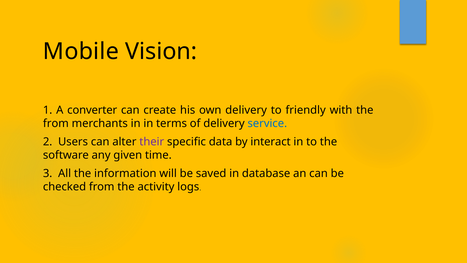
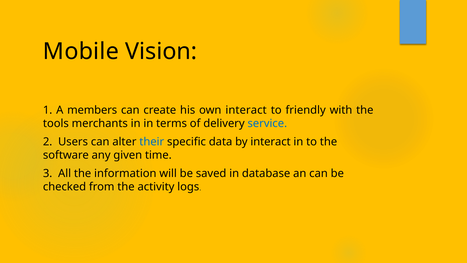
converter: converter -> members
own delivery: delivery -> interact
from at (56, 123): from -> tools
their colour: purple -> blue
